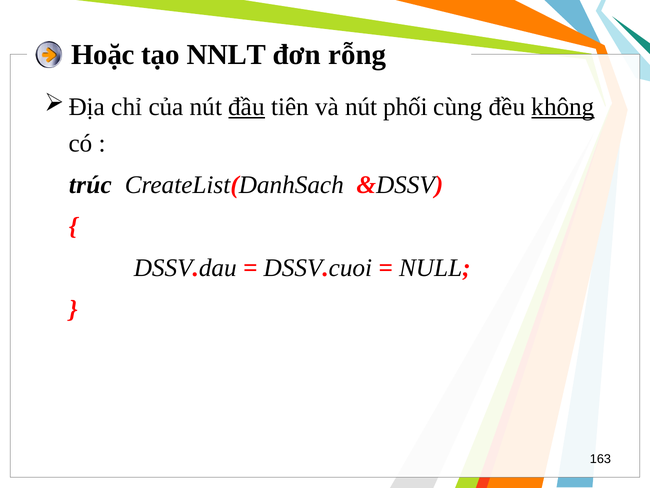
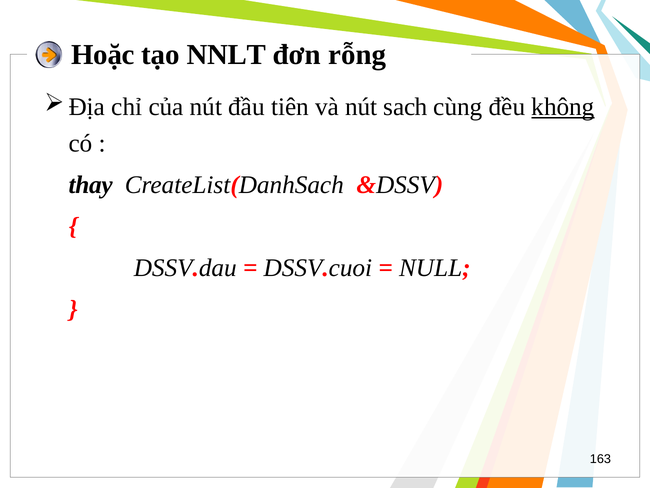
đầu underline: present -> none
phối: phối -> sach
trúc: trúc -> thay
